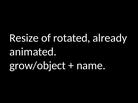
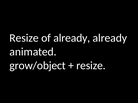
of rotated: rotated -> already
name at (91, 66): name -> resize
